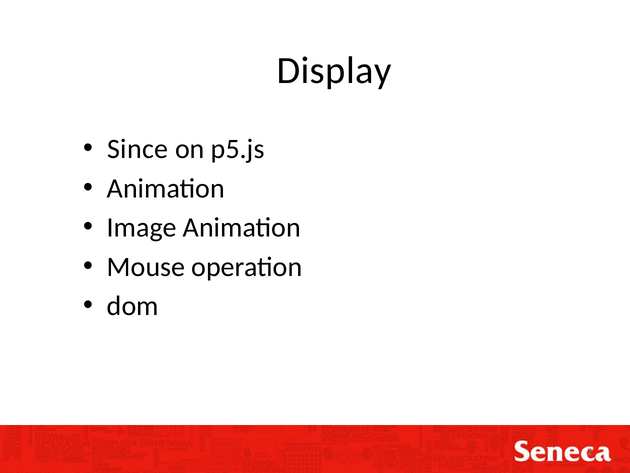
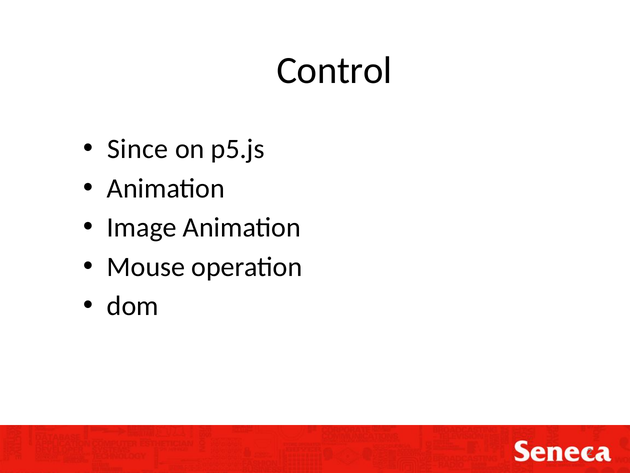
Display: Display -> Control
